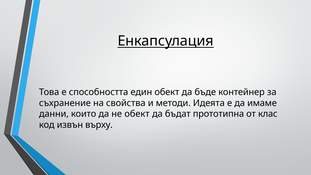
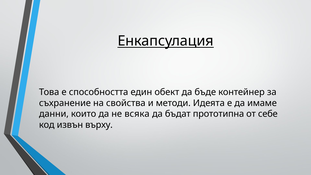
не обект: обект -> всяка
клас: клас -> себе
